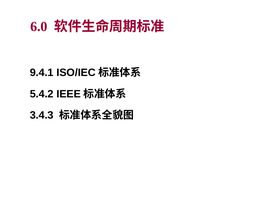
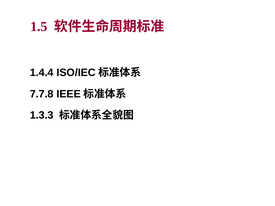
6.0: 6.0 -> 1.5
9.4.1: 9.4.1 -> 1.4.4
5.4.2: 5.4.2 -> 7.7.8
3.4.3: 3.4.3 -> 1.3.3
